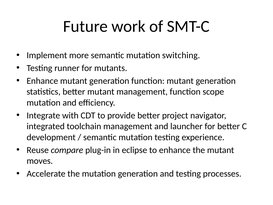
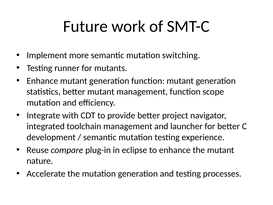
moves: moves -> nature
